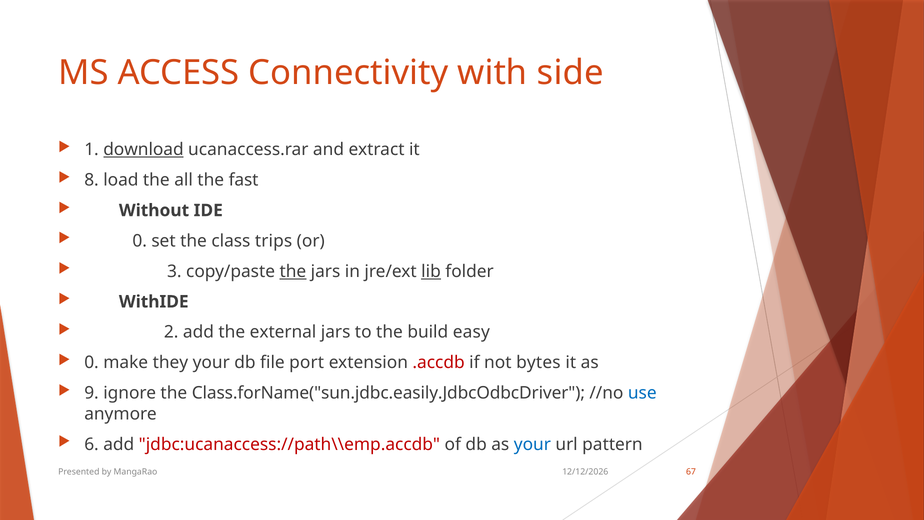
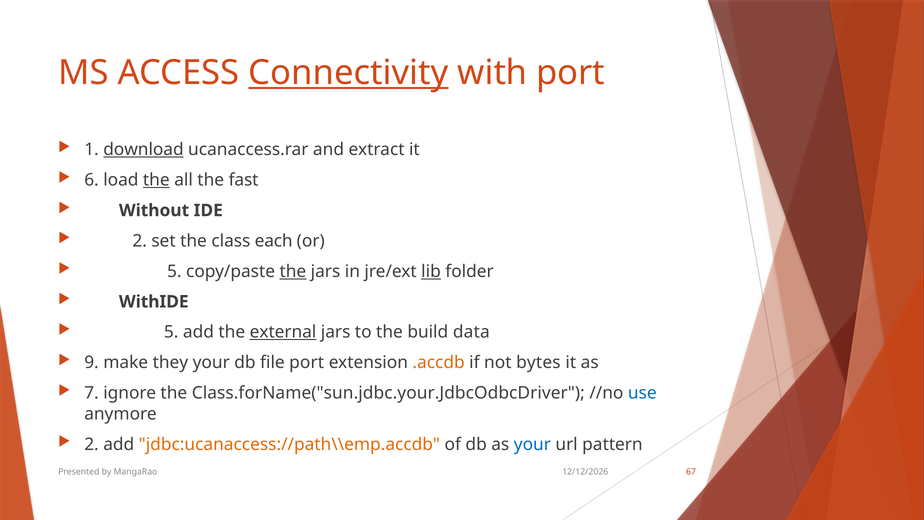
Connectivity underline: none -> present
with side: side -> port
8: 8 -> 6
the at (156, 180) underline: none -> present
0 at (140, 241): 0 -> 2
trips: trips -> each
3 at (174, 271): 3 -> 5
2 at (171, 332): 2 -> 5
external underline: none -> present
easy: easy -> data
0 at (92, 362): 0 -> 9
.accdb colour: red -> orange
9: 9 -> 7
Class.forName("sun.jdbc.easily.JdbcOdbcDriver: Class.forName("sun.jdbc.easily.JdbcOdbcDriver -> Class.forName("sun.jdbc.your.JdbcOdbcDriver
6 at (92, 444): 6 -> 2
jdbc:ucanaccess://path\\emp.accdb colour: red -> orange
